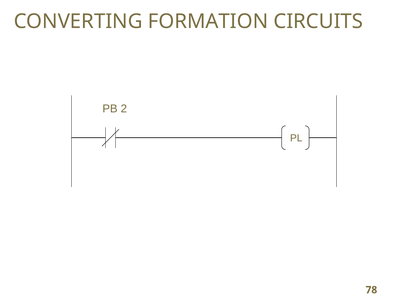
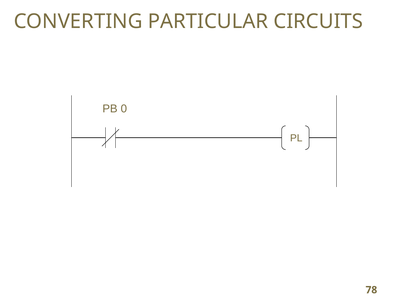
FORMATION: FORMATION -> PARTICULAR
2: 2 -> 0
